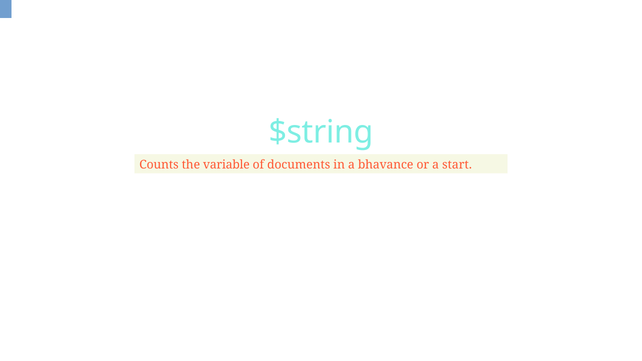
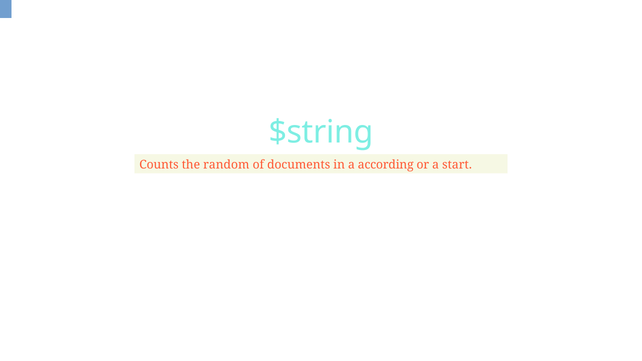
variable: variable -> random
bhavance: bhavance -> according
